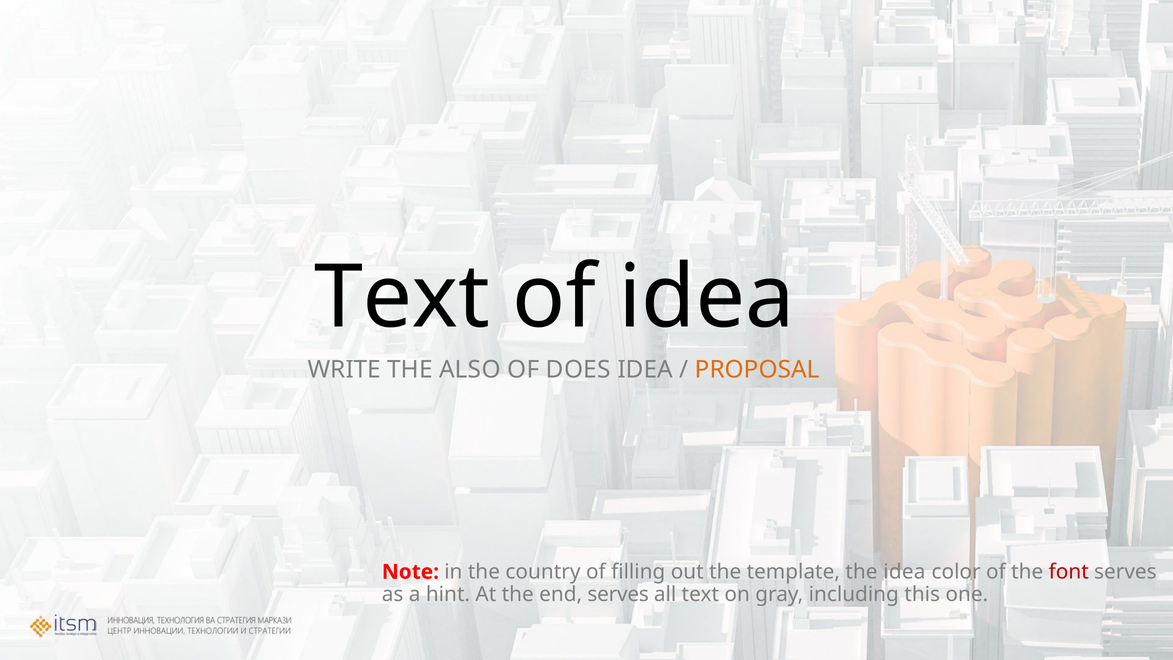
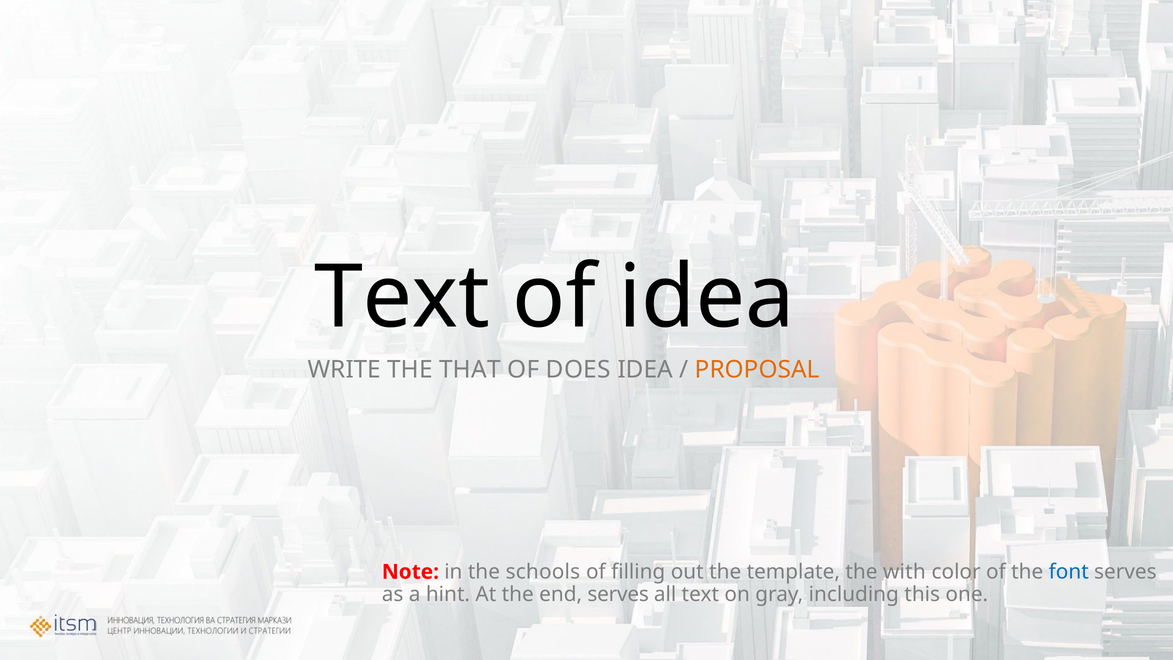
ALSO: ALSO -> THAT
country: country -> schools
the idea: idea -> with
font colour: red -> blue
